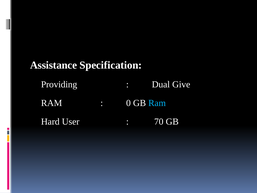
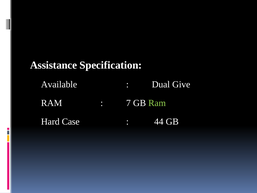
Providing: Providing -> Available
0: 0 -> 7
Ram at (157, 103) colour: light blue -> light green
User: User -> Case
70: 70 -> 44
